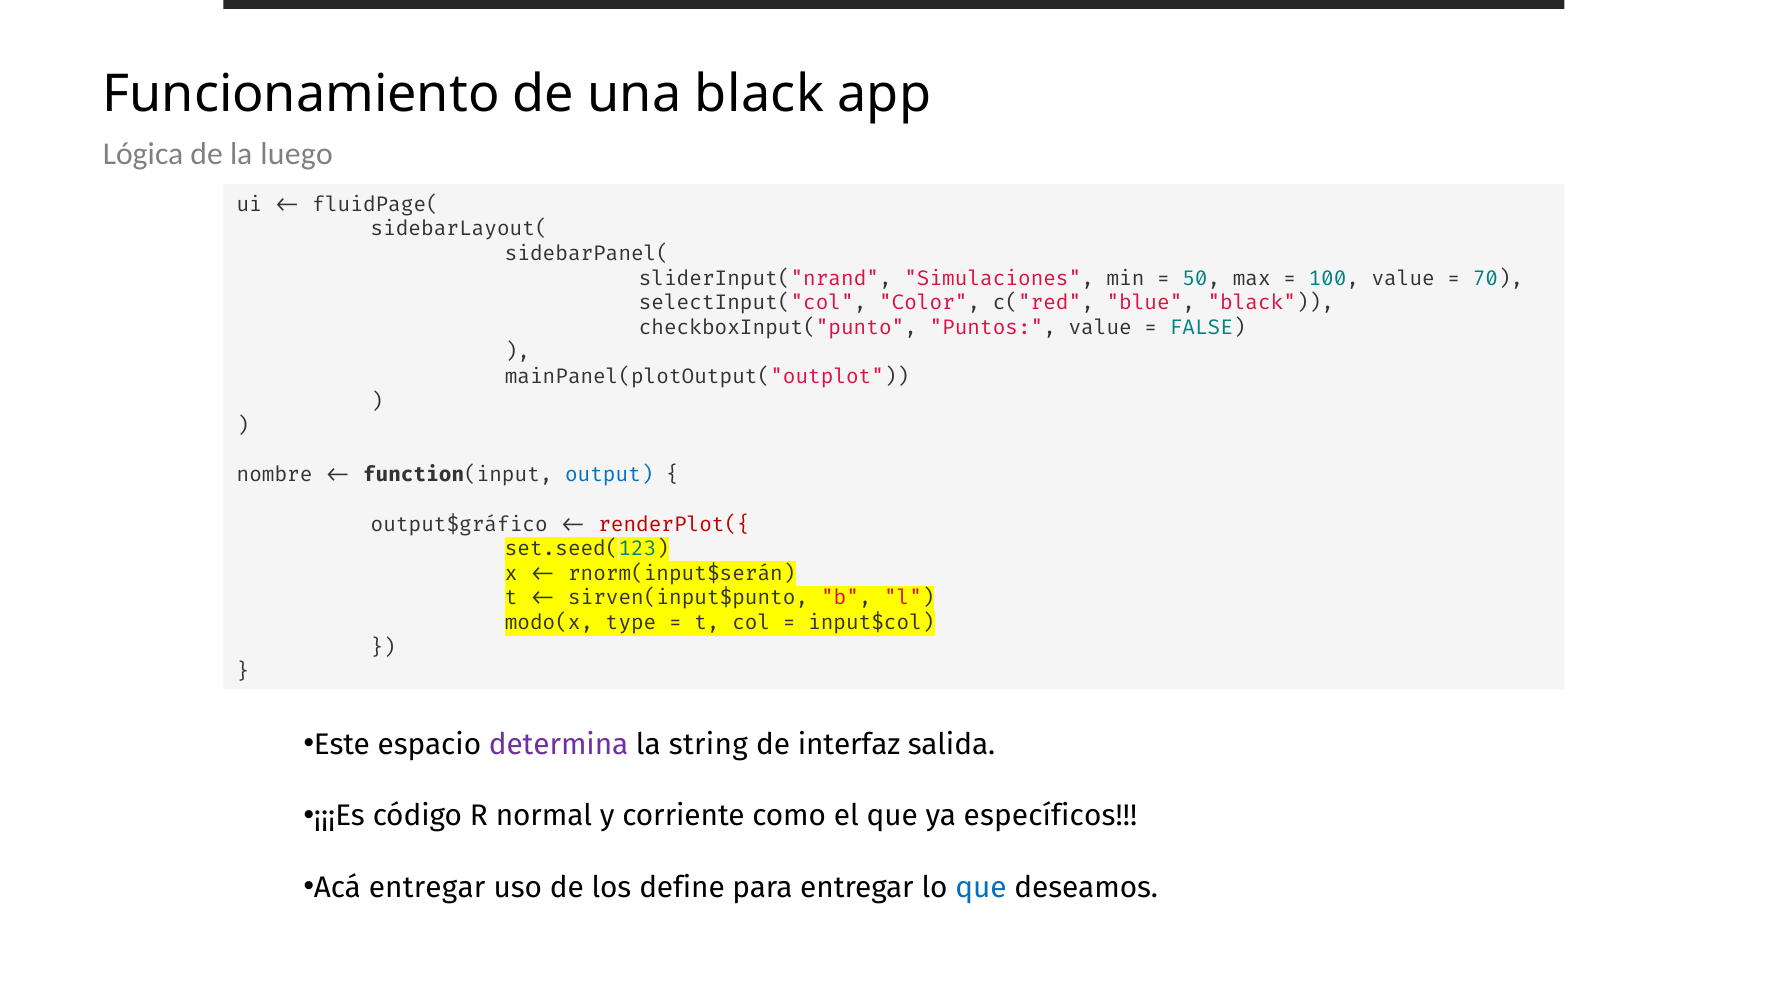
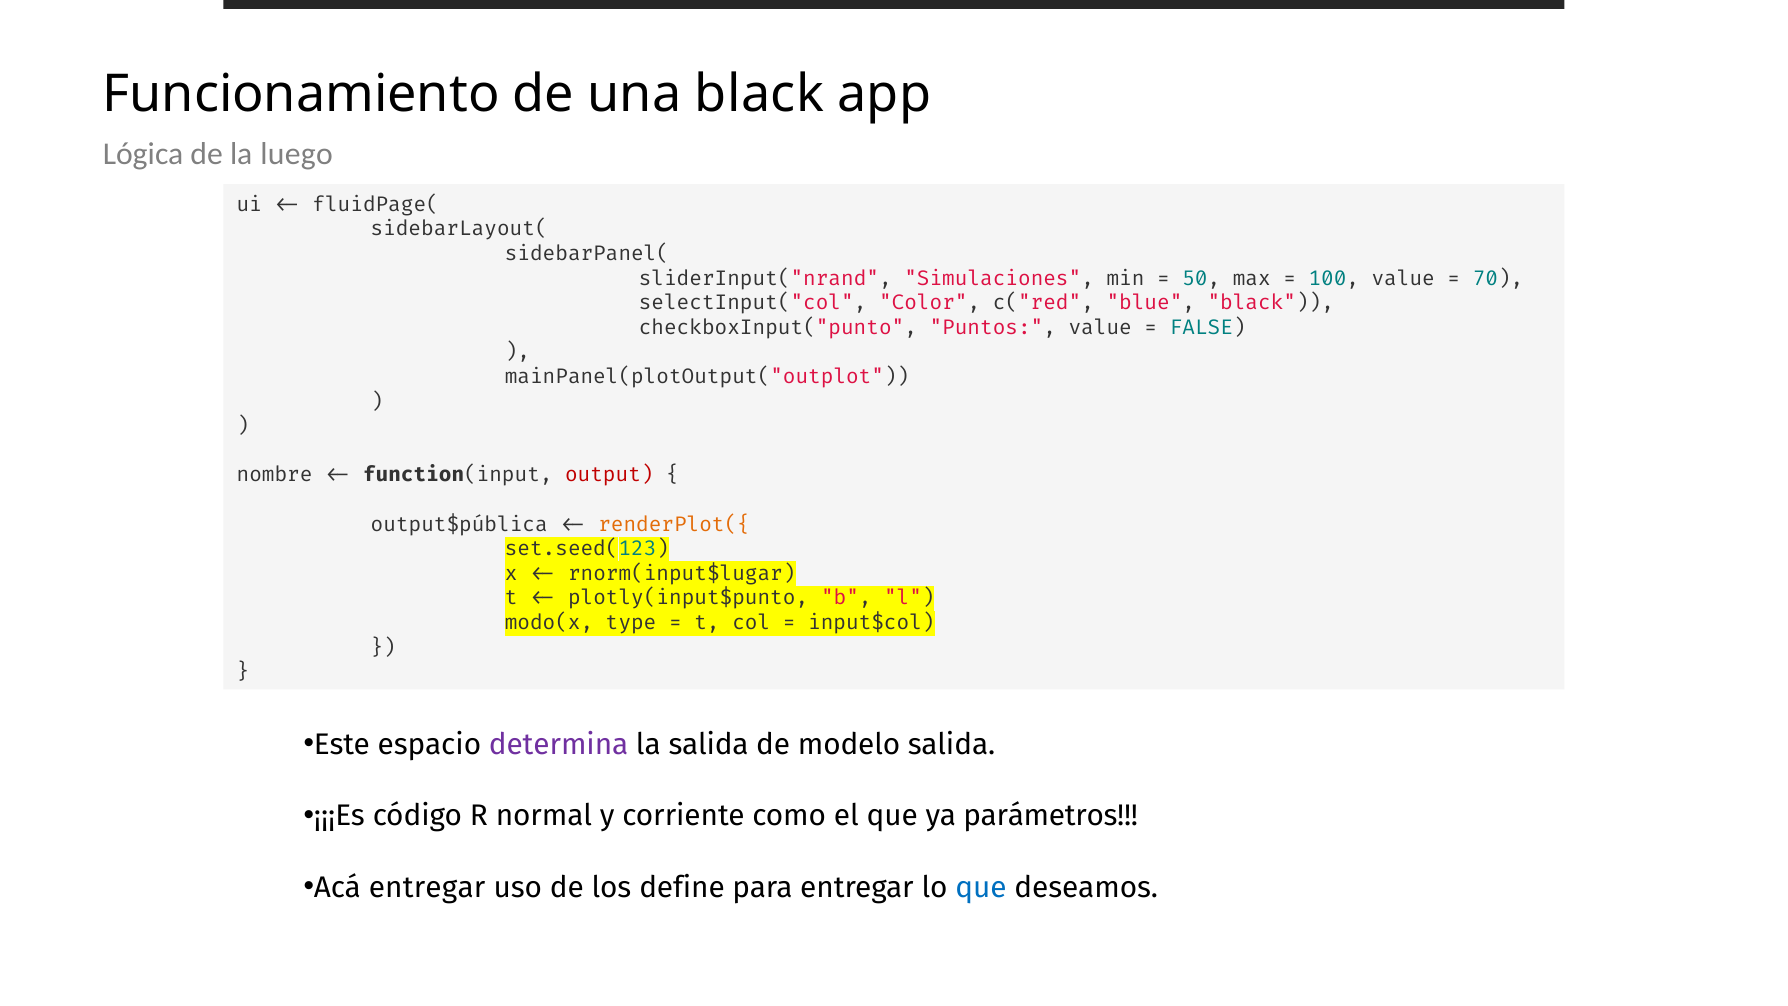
output colour: blue -> red
output$gráfico: output$gráfico -> output$pública
renderPlot({ colour: red -> orange
rnorm(input$serán: rnorm(input$serán -> rnorm(input$lugar
sirven(input$punto: sirven(input$punto -> plotly(input$punto
la string: string -> salida
interfaz: interfaz -> modelo
específicos: específicos -> parámetros
